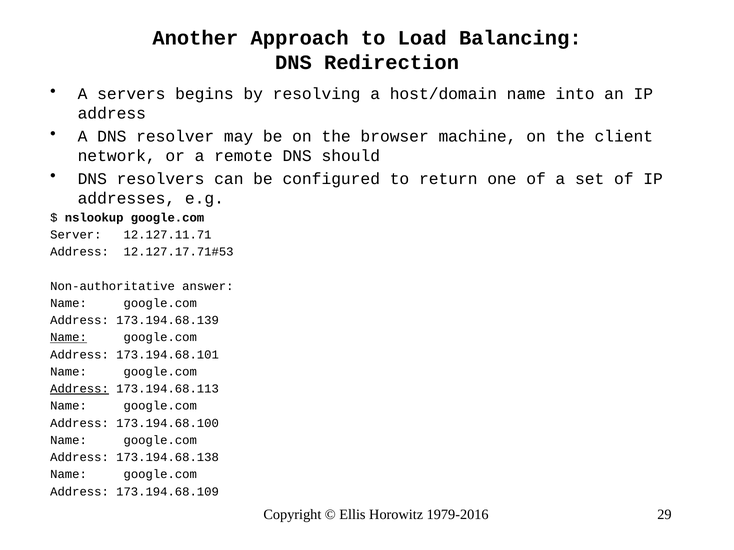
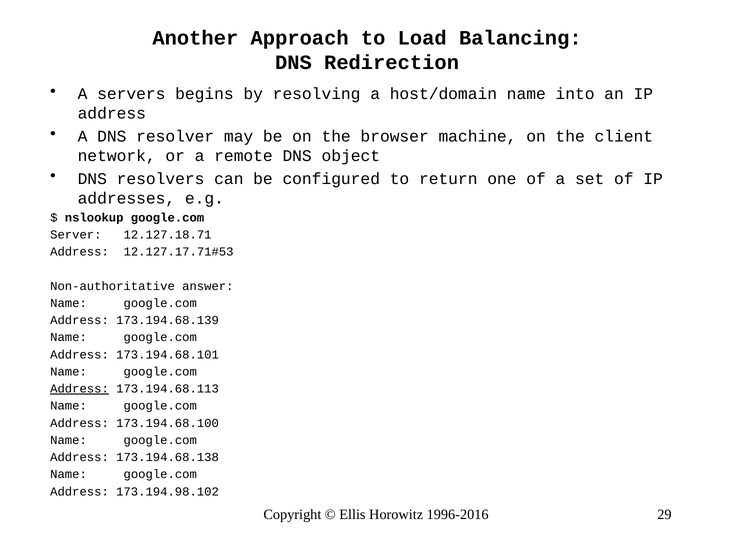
should: should -> object
12.127.11.71: 12.127.11.71 -> 12.127.18.71
Name at (69, 338) underline: present -> none
173.194.68.109: 173.194.68.109 -> 173.194.98.102
1979-2016: 1979-2016 -> 1996-2016
